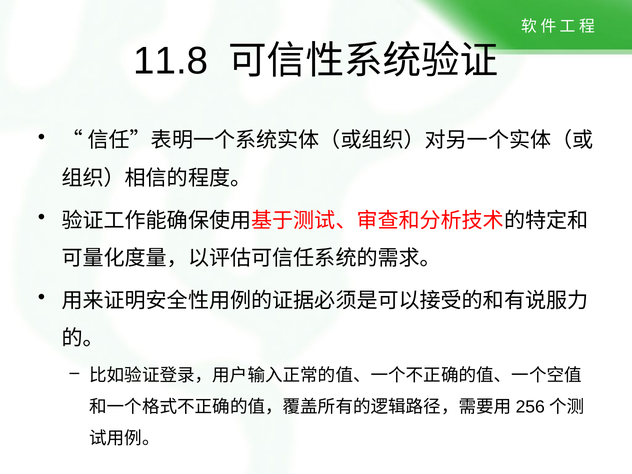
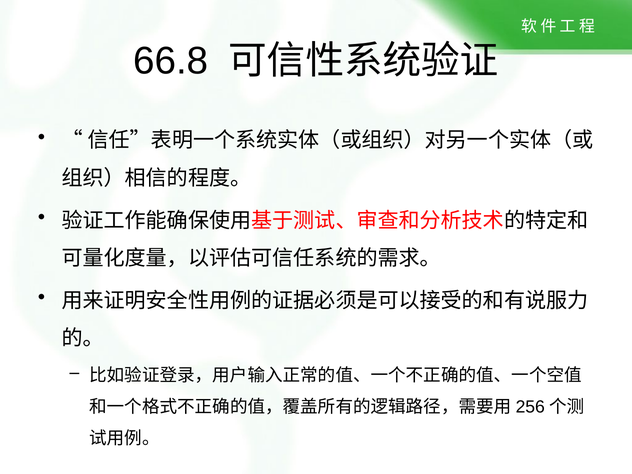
11.8: 11.8 -> 66.8
